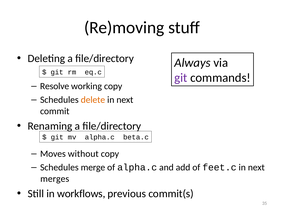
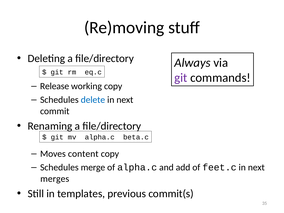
Resolve: Resolve -> Release
delete colour: orange -> blue
without: without -> content
workflows: workflows -> templates
